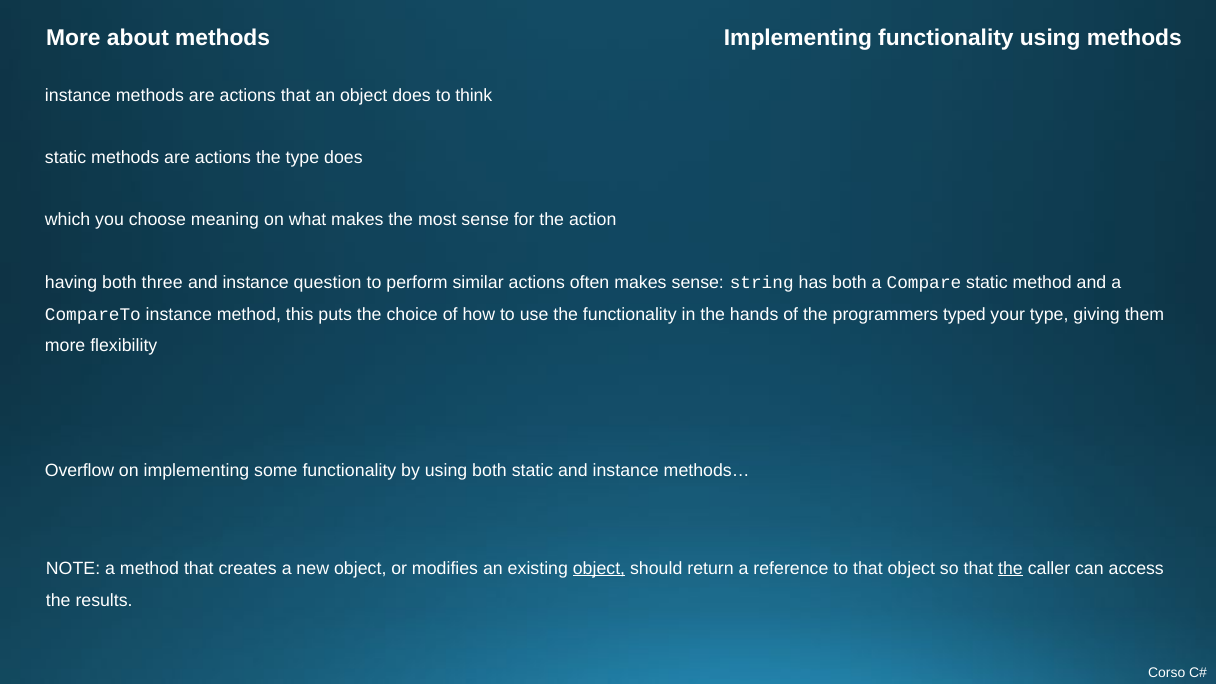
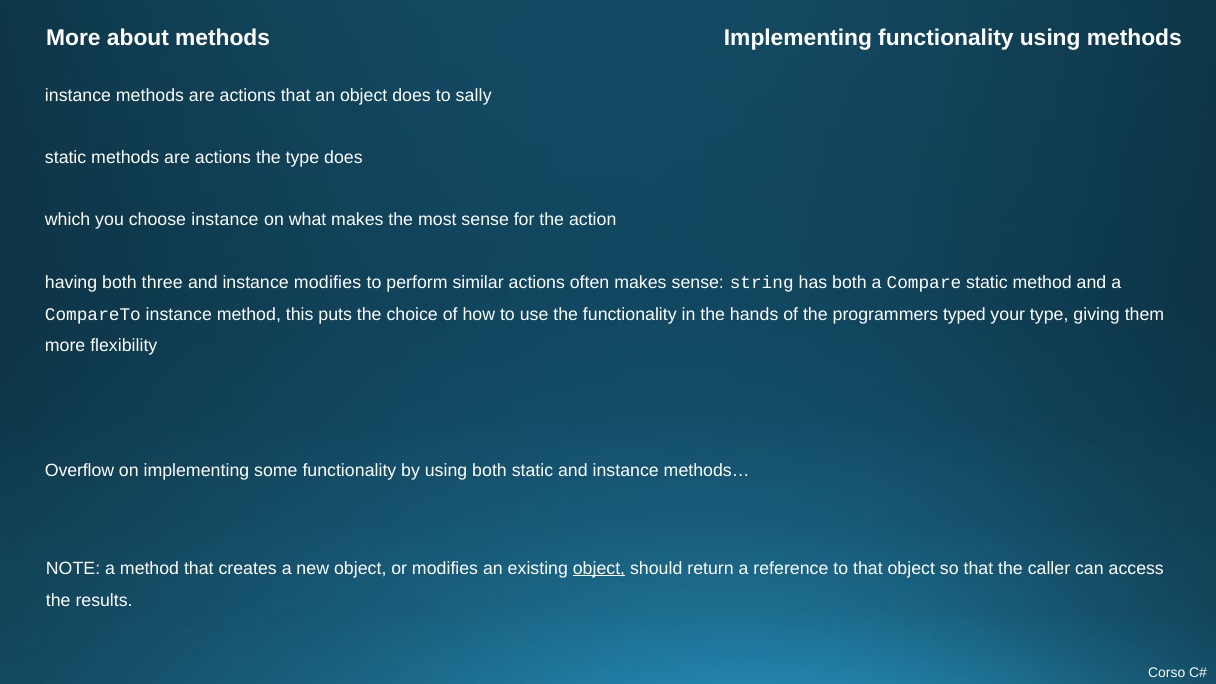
think: think -> sally
choose meaning: meaning -> instance
instance question: question -> modifies
the at (1010, 568) underline: present -> none
